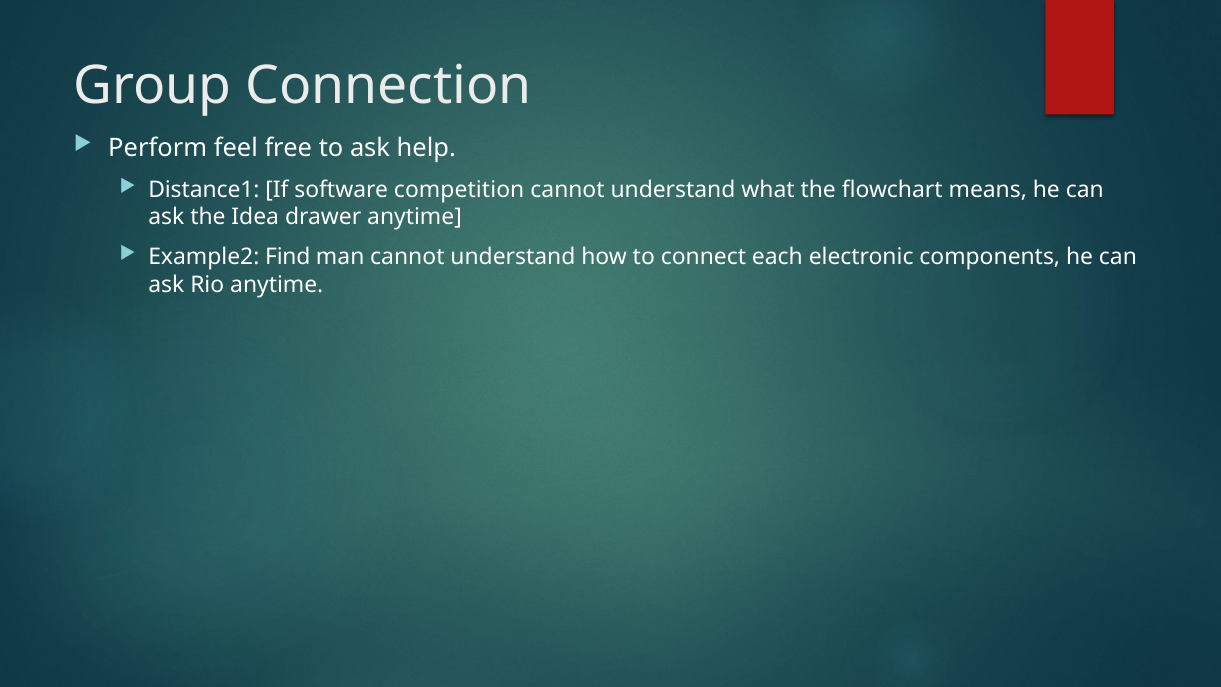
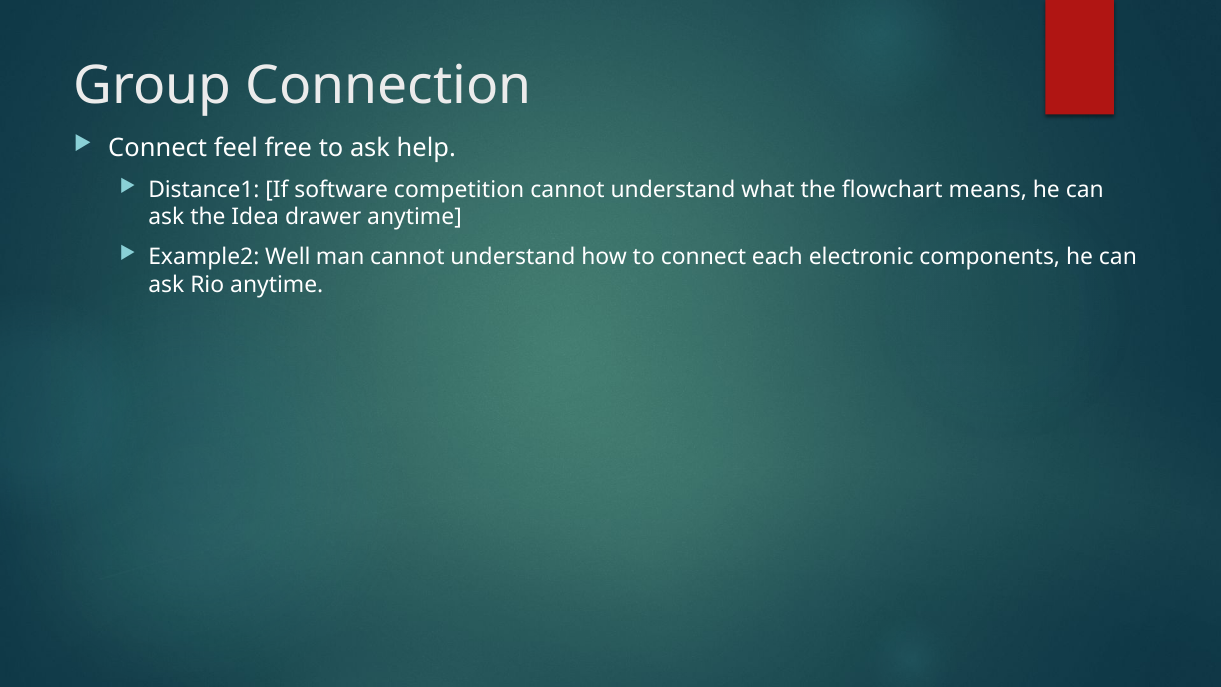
Perform at (158, 148): Perform -> Connect
Find: Find -> Well
